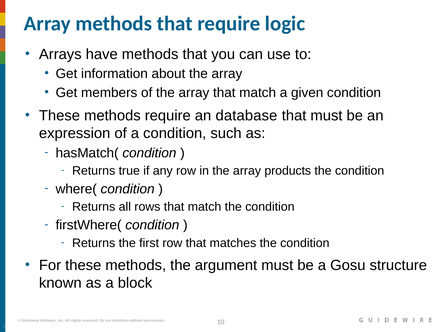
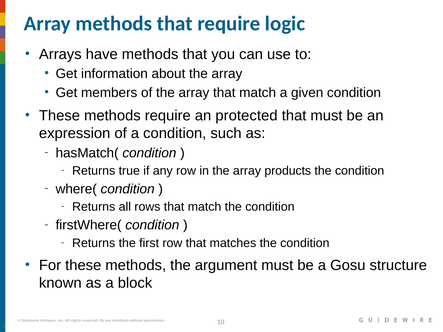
database: database -> protected
